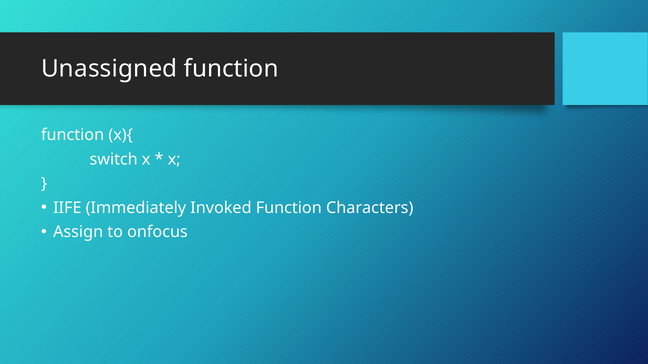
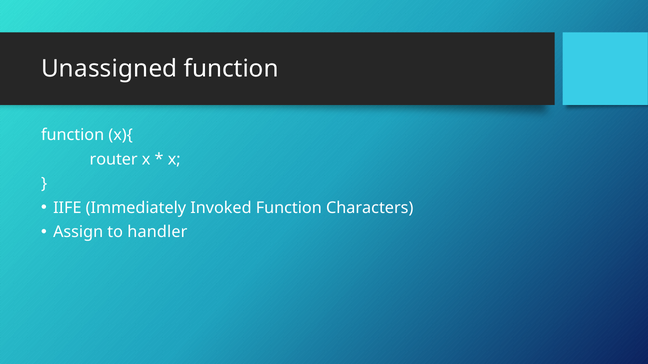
switch: switch -> router
onfocus: onfocus -> handler
